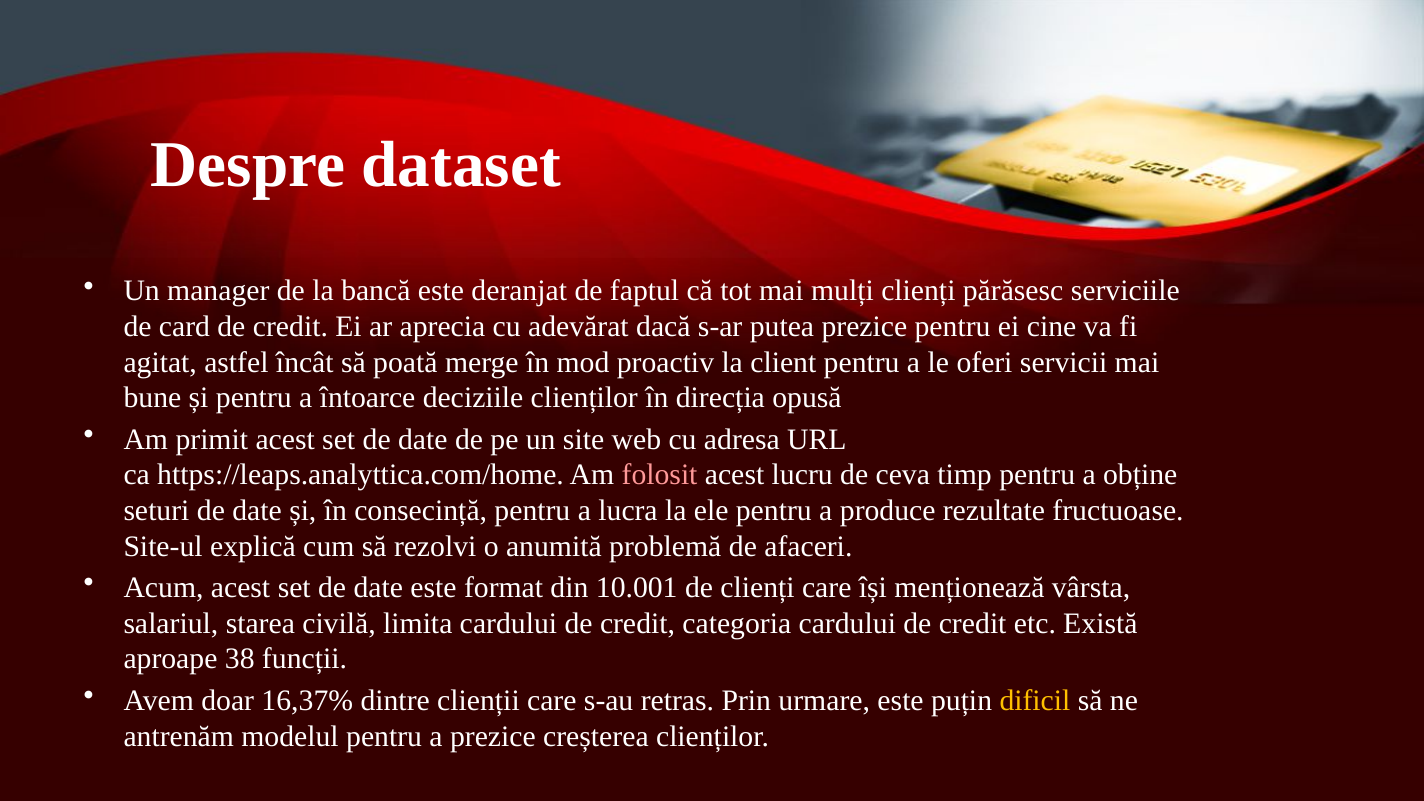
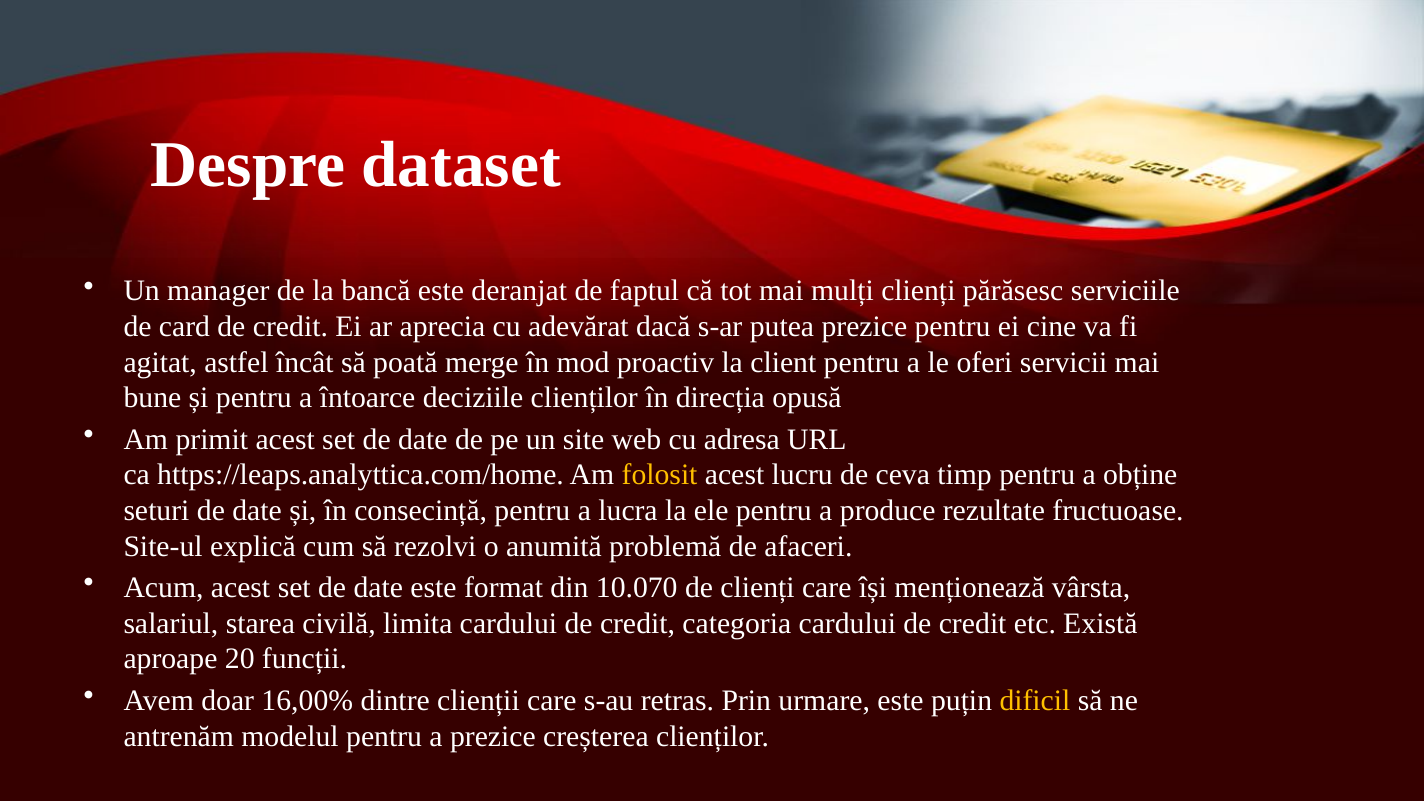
folosit colour: pink -> yellow
10.001: 10.001 -> 10.070
38: 38 -> 20
16,37%: 16,37% -> 16,00%
